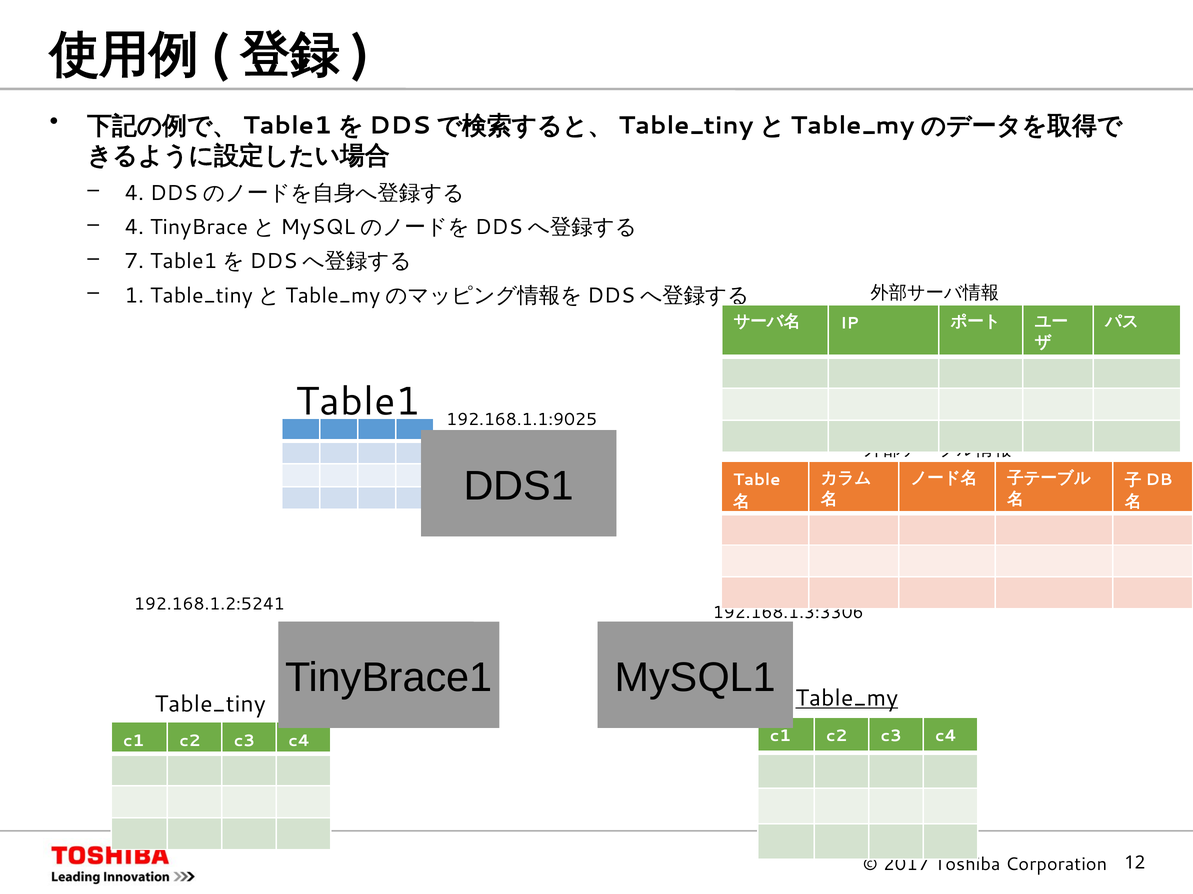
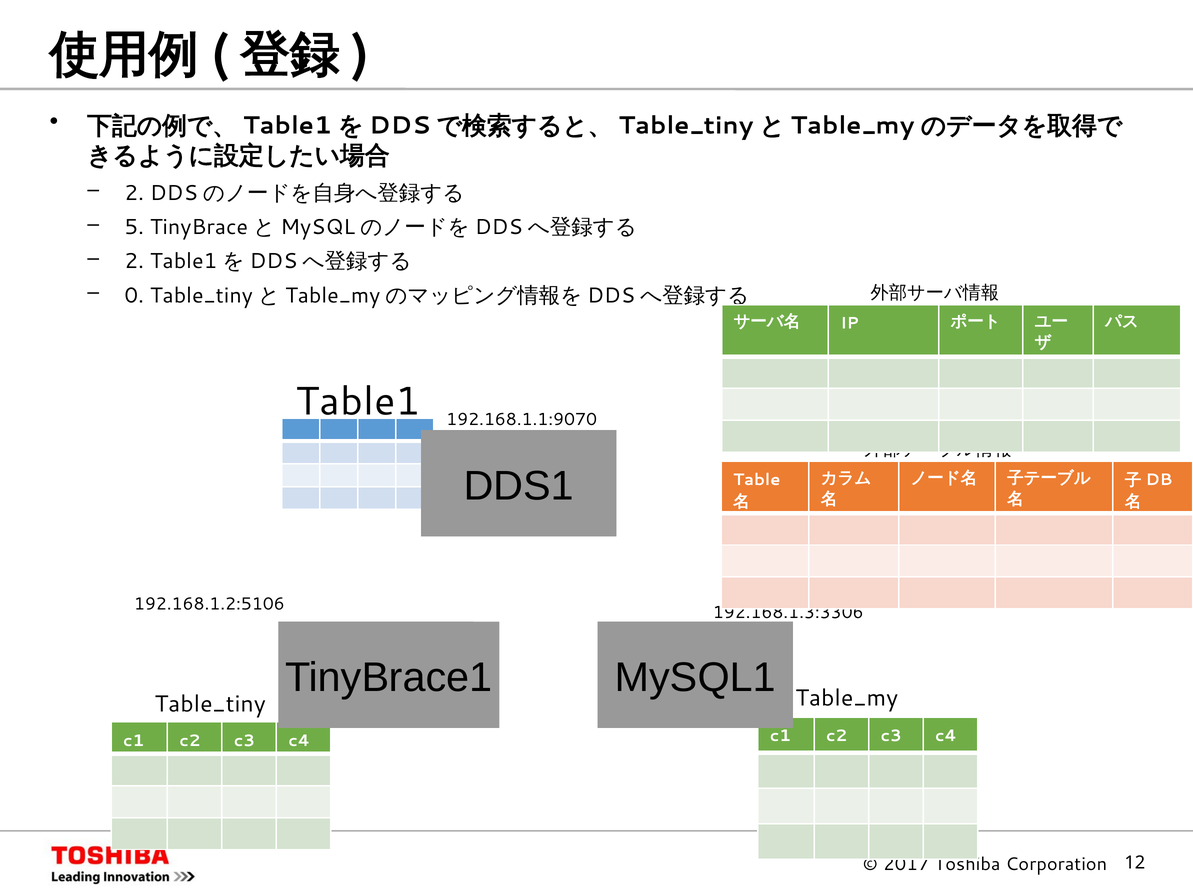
4 at (134, 193): 4 -> 2
4 at (134, 227): 4 -> 5
7 at (134, 261): 7 -> 2
1: 1 -> 0
192.168.1.1:9025: 192.168.1.1:9025 -> 192.168.1.1:9070
192.168.1.2:5241: 192.168.1.2:5241 -> 192.168.1.2:5106
Table_my underline: present -> none
